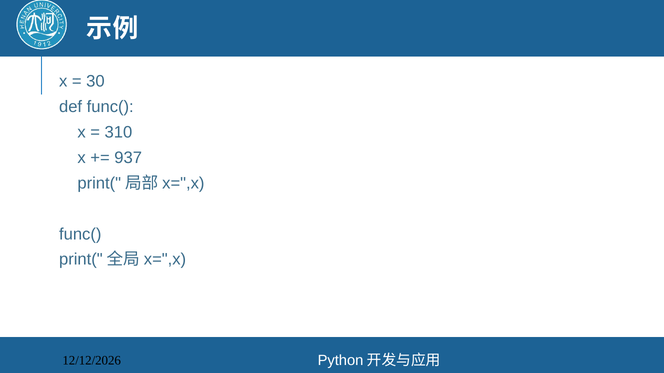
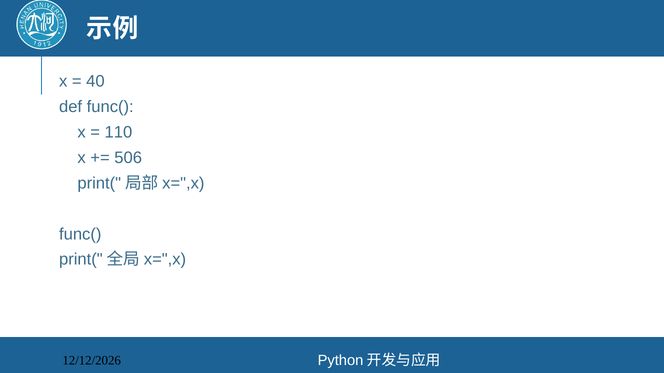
30: 30 -> 40
310: 310 -> 110
937: 937 -> 506
